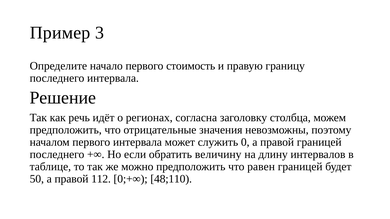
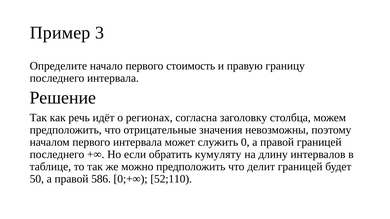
величину: величину -> кумуляту
равен: равен -> делит
112: 112 -> 586
48;110: 48;110 -> 52;110
